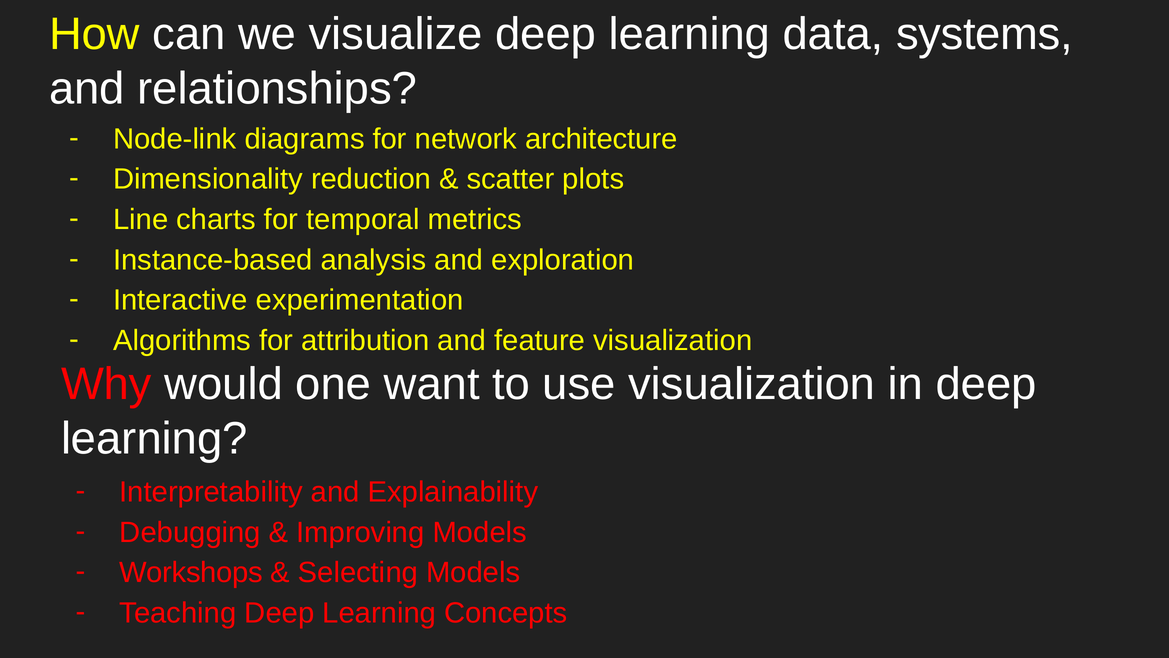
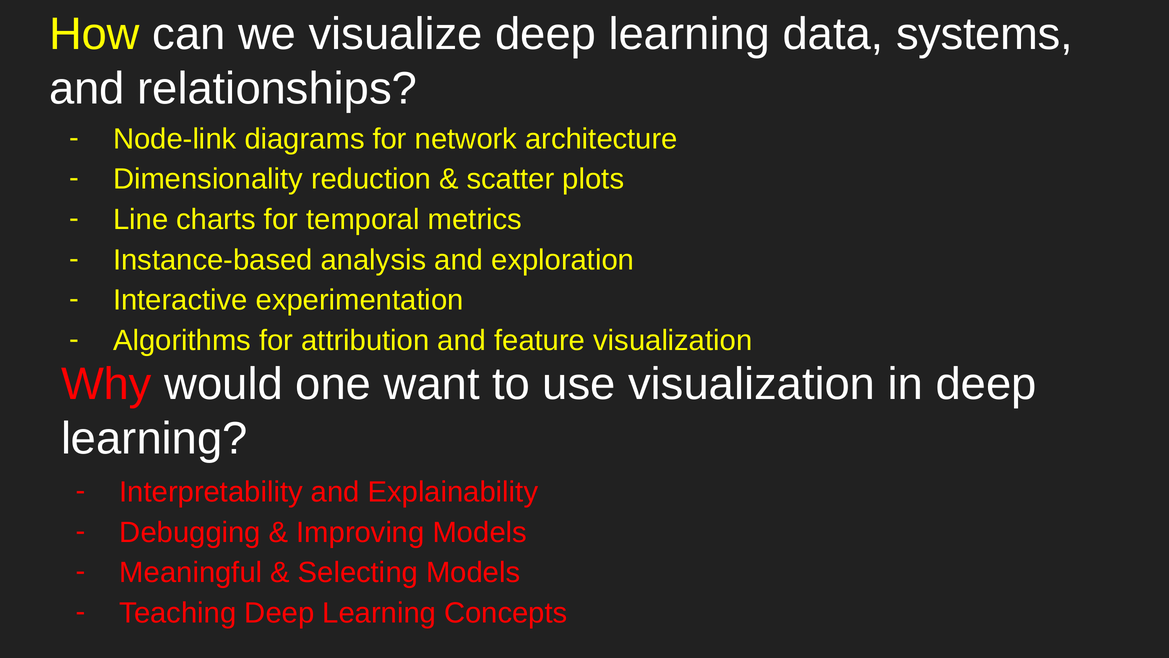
Workshops: Workshops -> Meaningful
